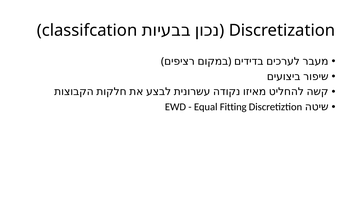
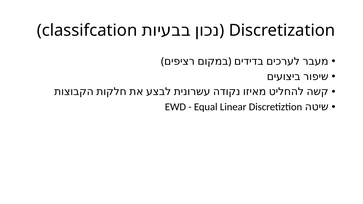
Fitting: Fitting -> Linear
